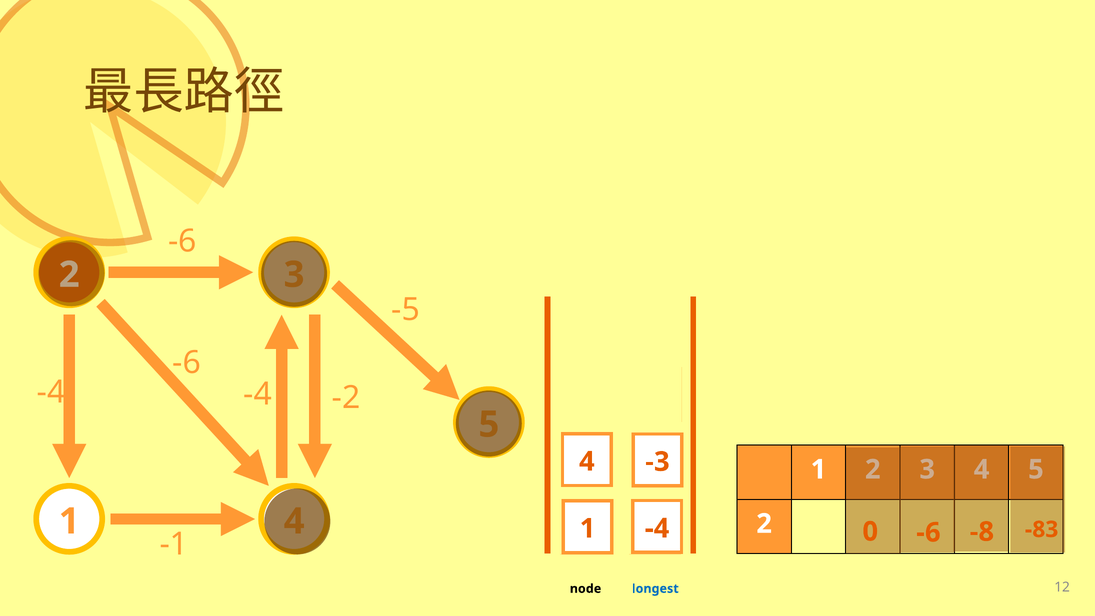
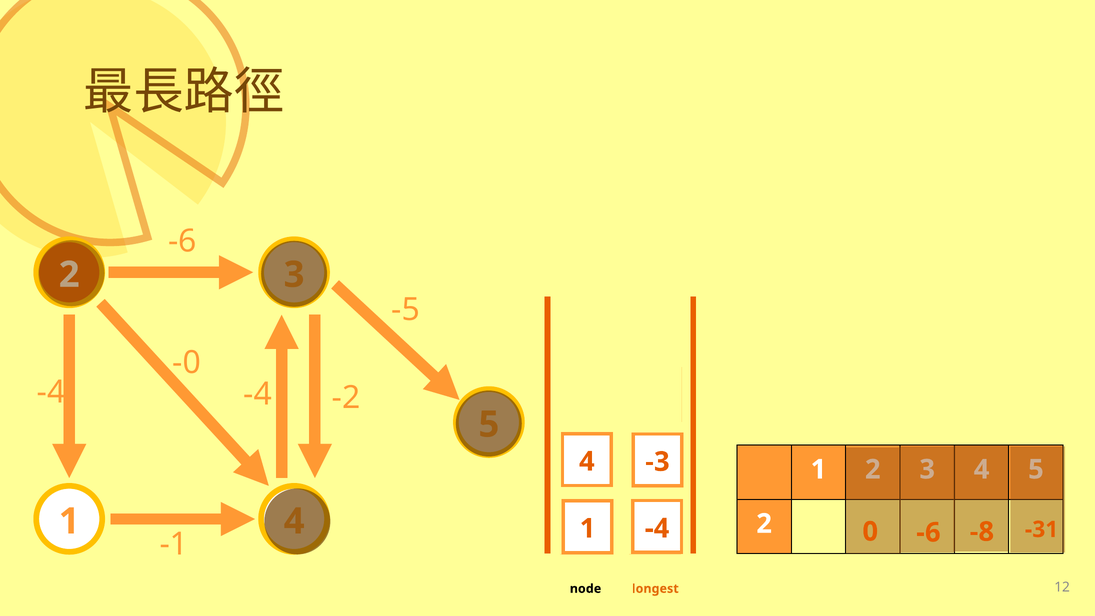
-6 at (187, 363): -6 -> -0
-83: -83 -> -31
longest colour: blue -> orange
